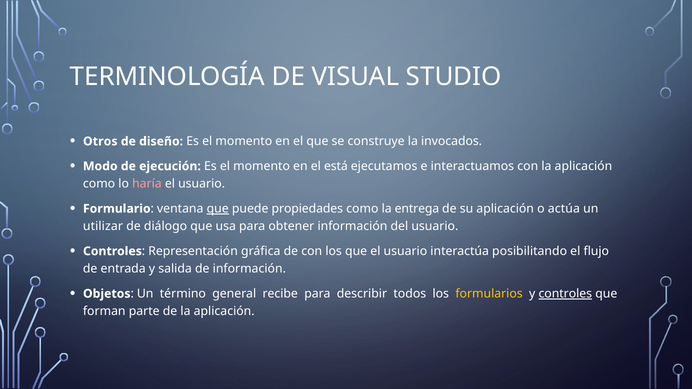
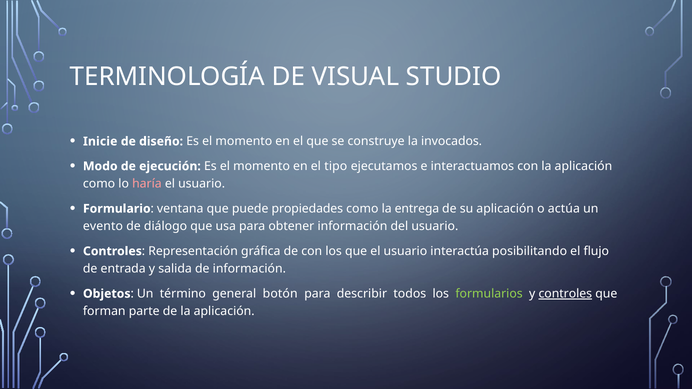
Otros: Otros -> Inicie
está: está -> tipo
que at (218, 209) underline: present -> none
utilizar: utilizar -> evento
recibe: recibe -> botón
formularios colour: yellow -> light green
